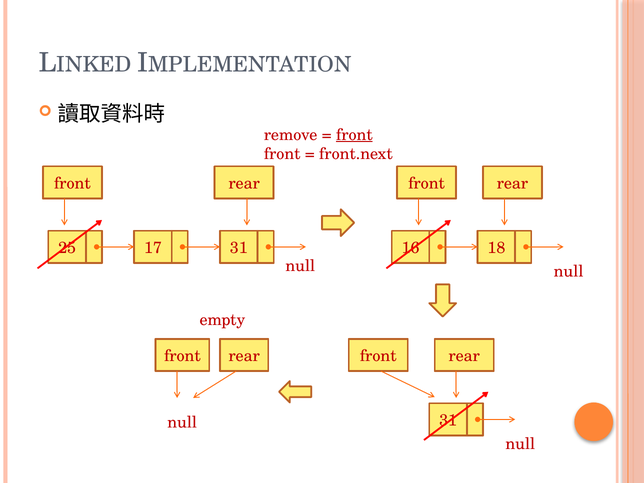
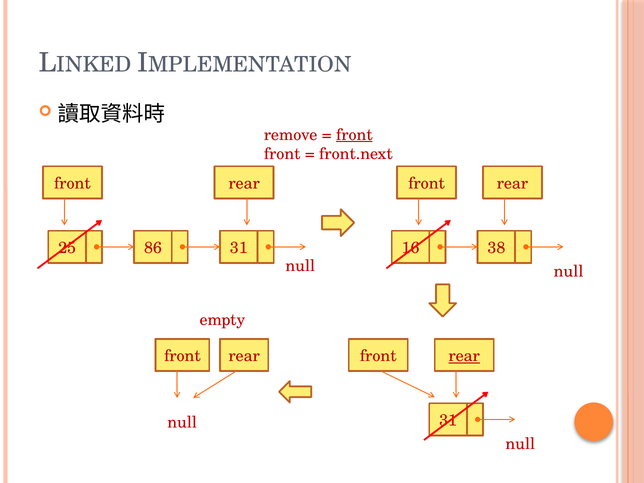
17: 17 -> 86
18: 18 -> 38
rear at (464, 356) underline: none -> present
